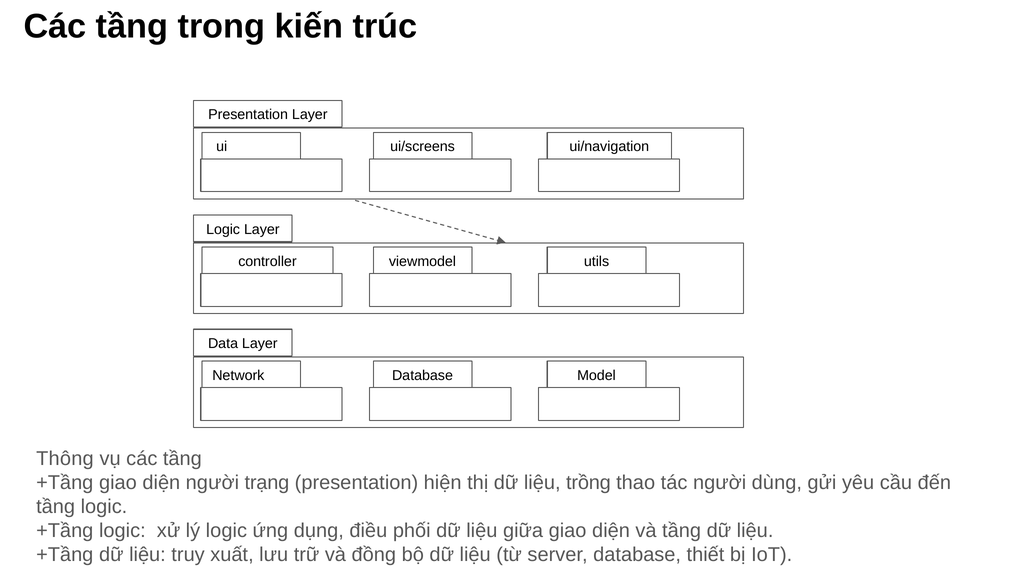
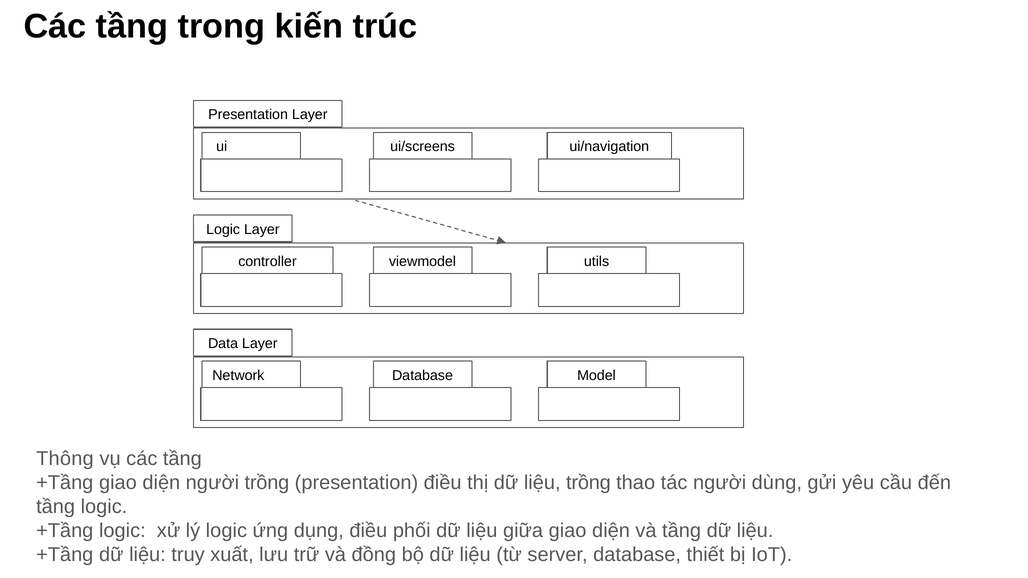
người trạng: trạng -> trồng
presentation hiện: hiện -> điều
